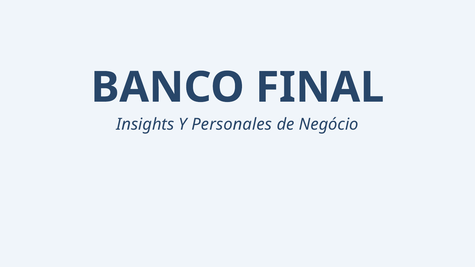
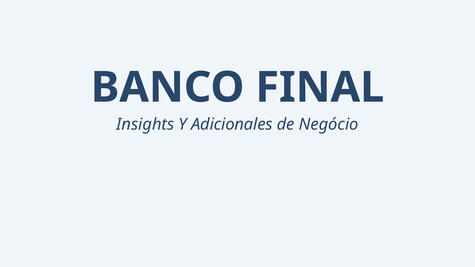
Personales: Personales -> Adicionales
